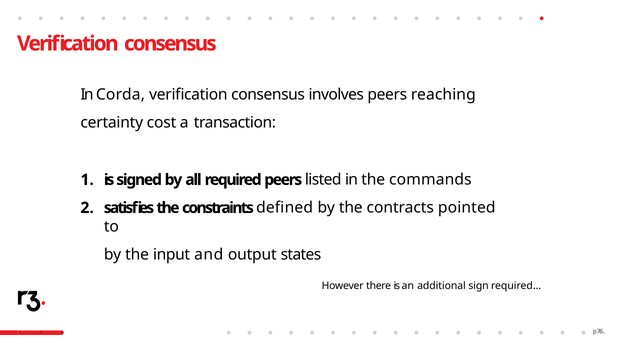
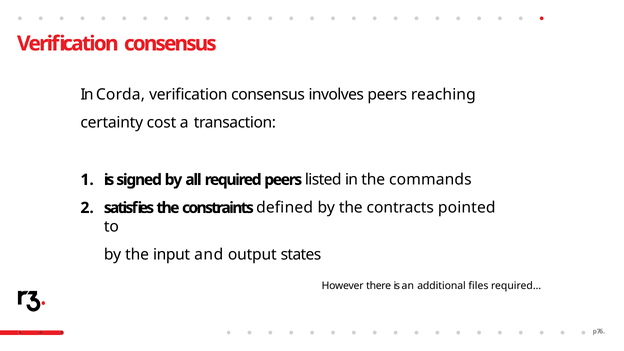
sign: sign -> files
